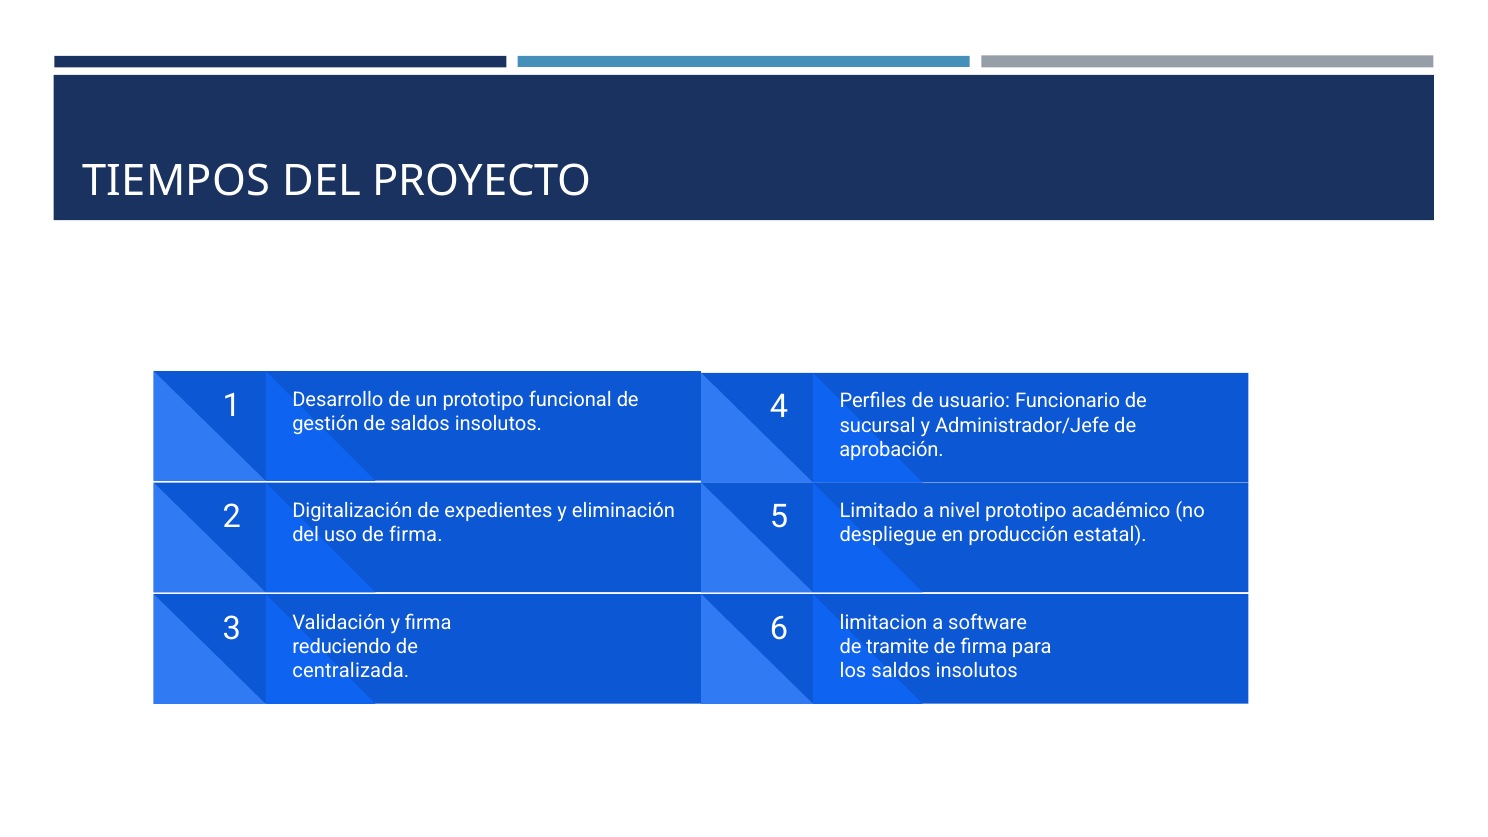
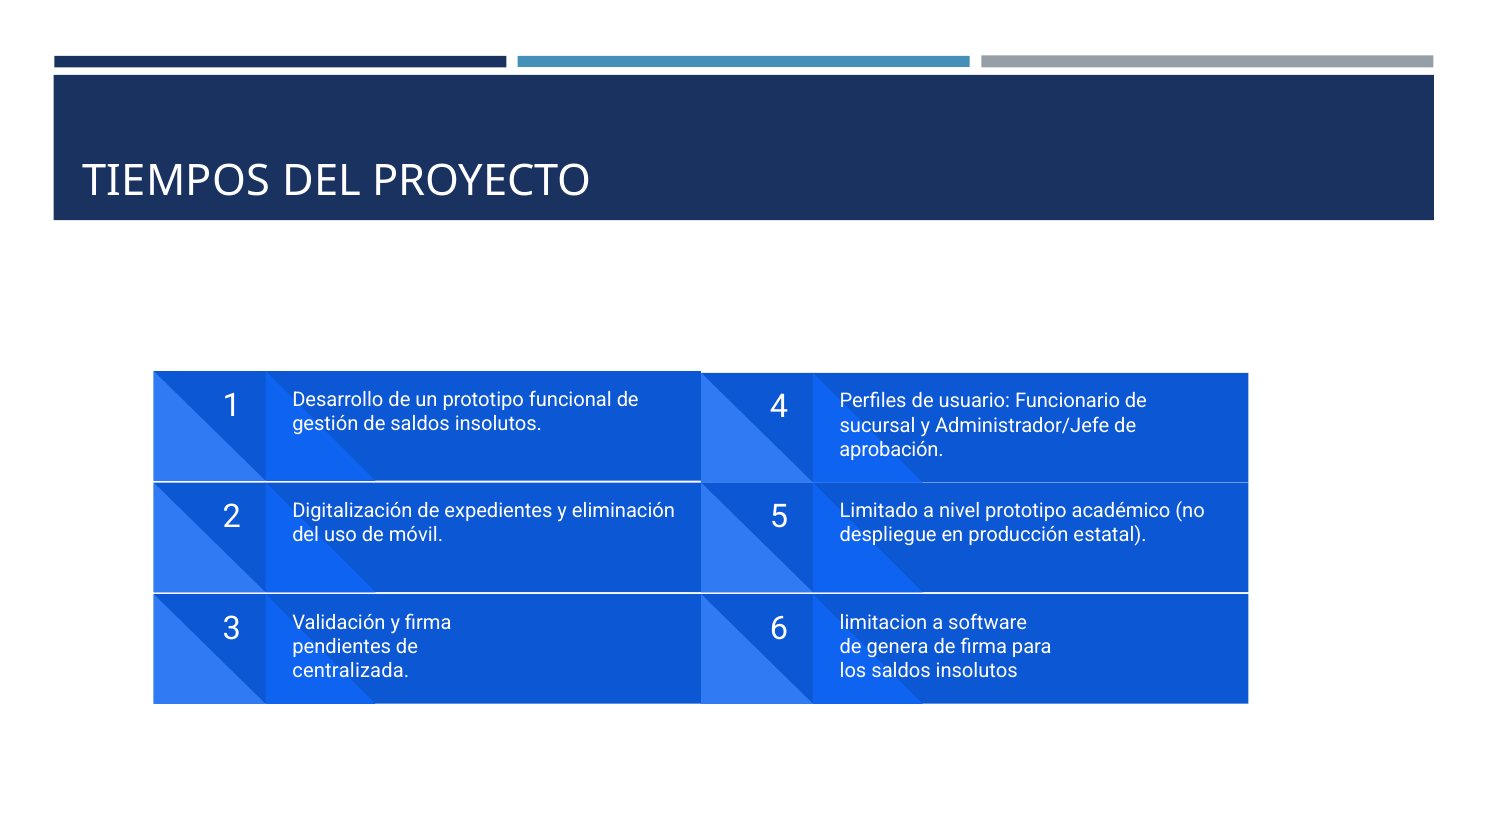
uso de firma: firma -> móvil
reduciendo: reduciendo -> pendientes
tramite: tramite -> genera
